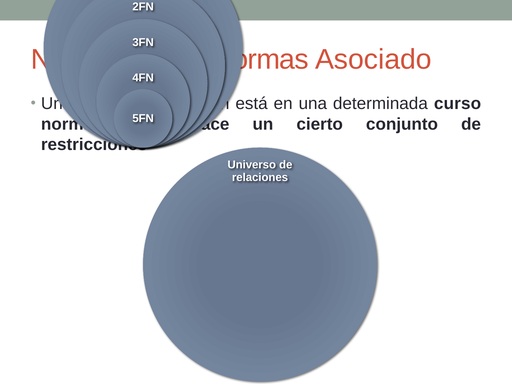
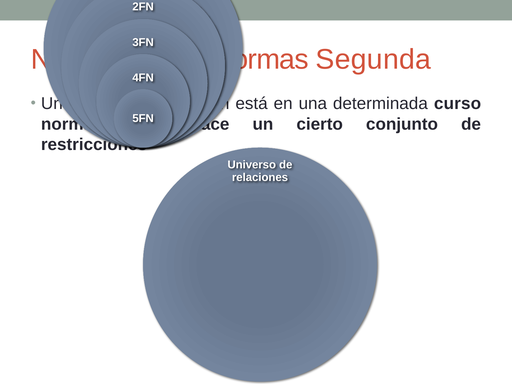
Asociado: Asociado -> Segunda
